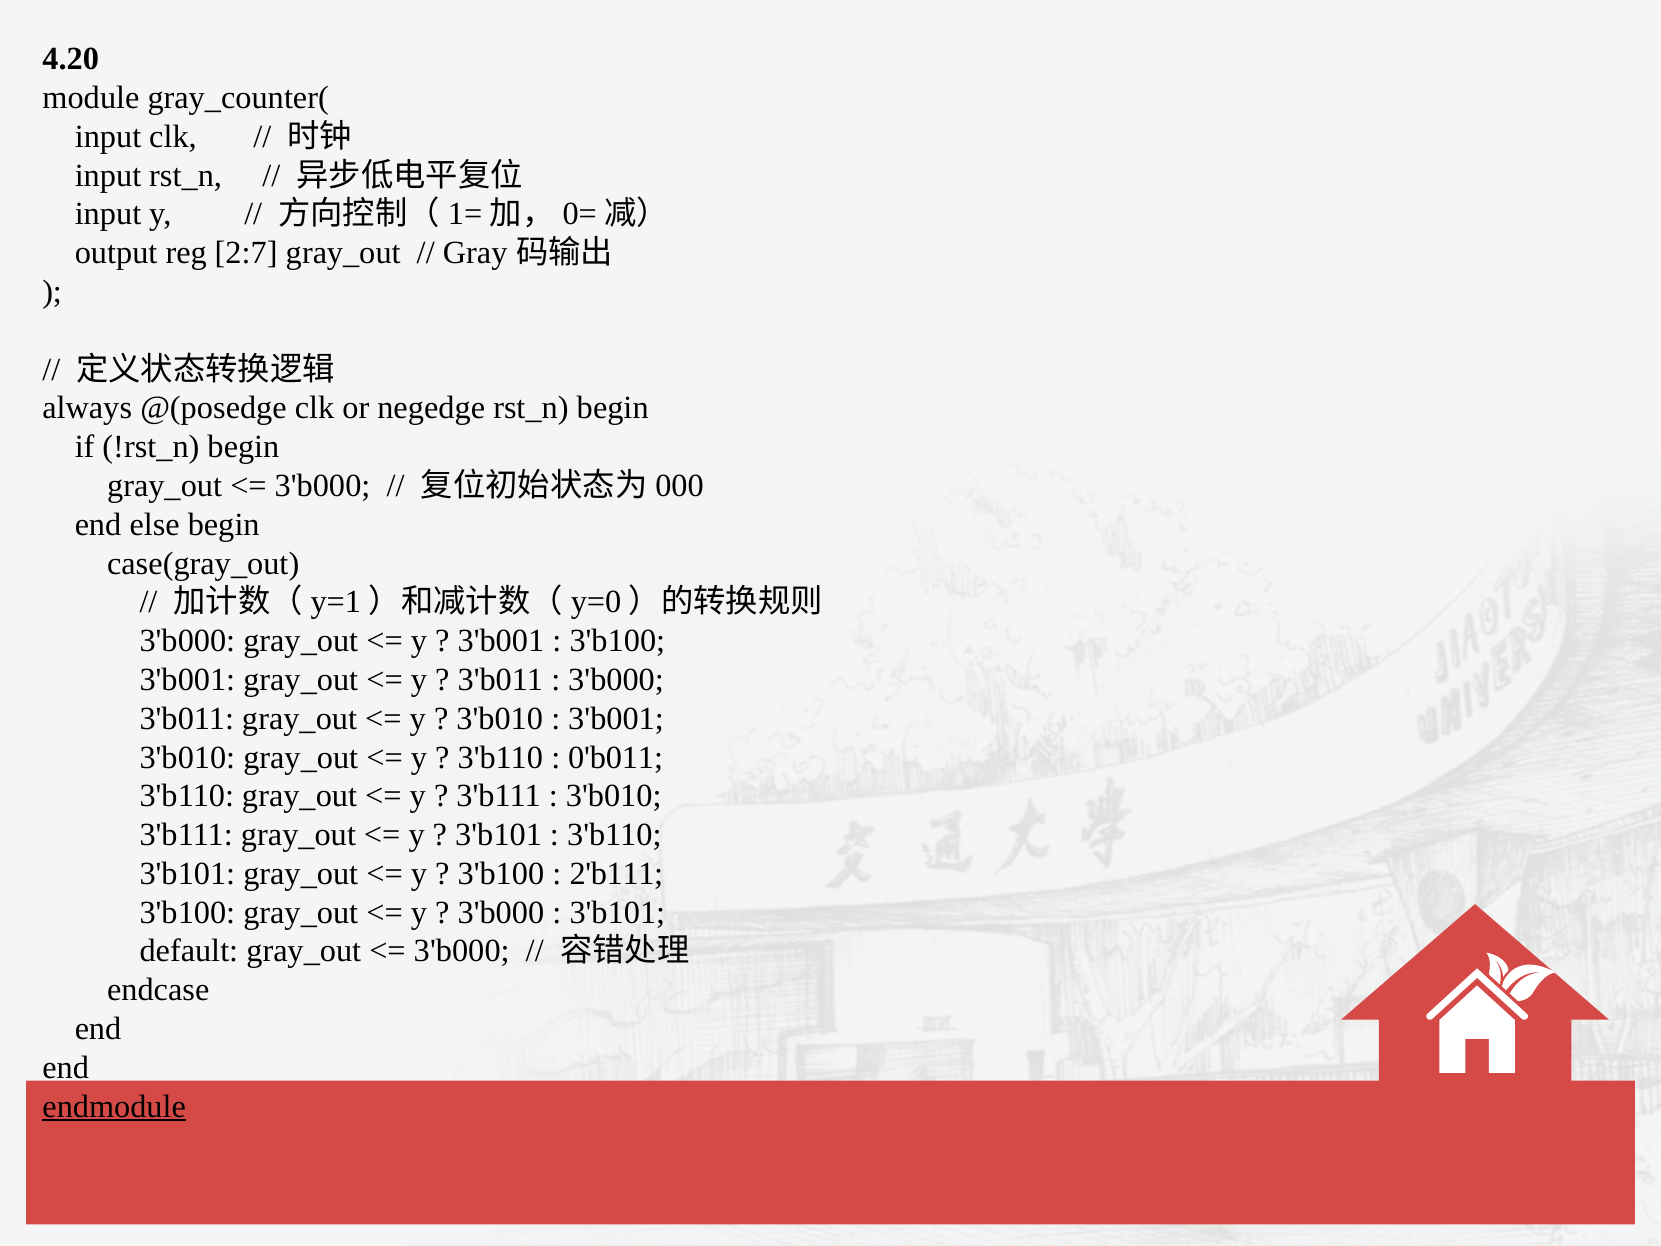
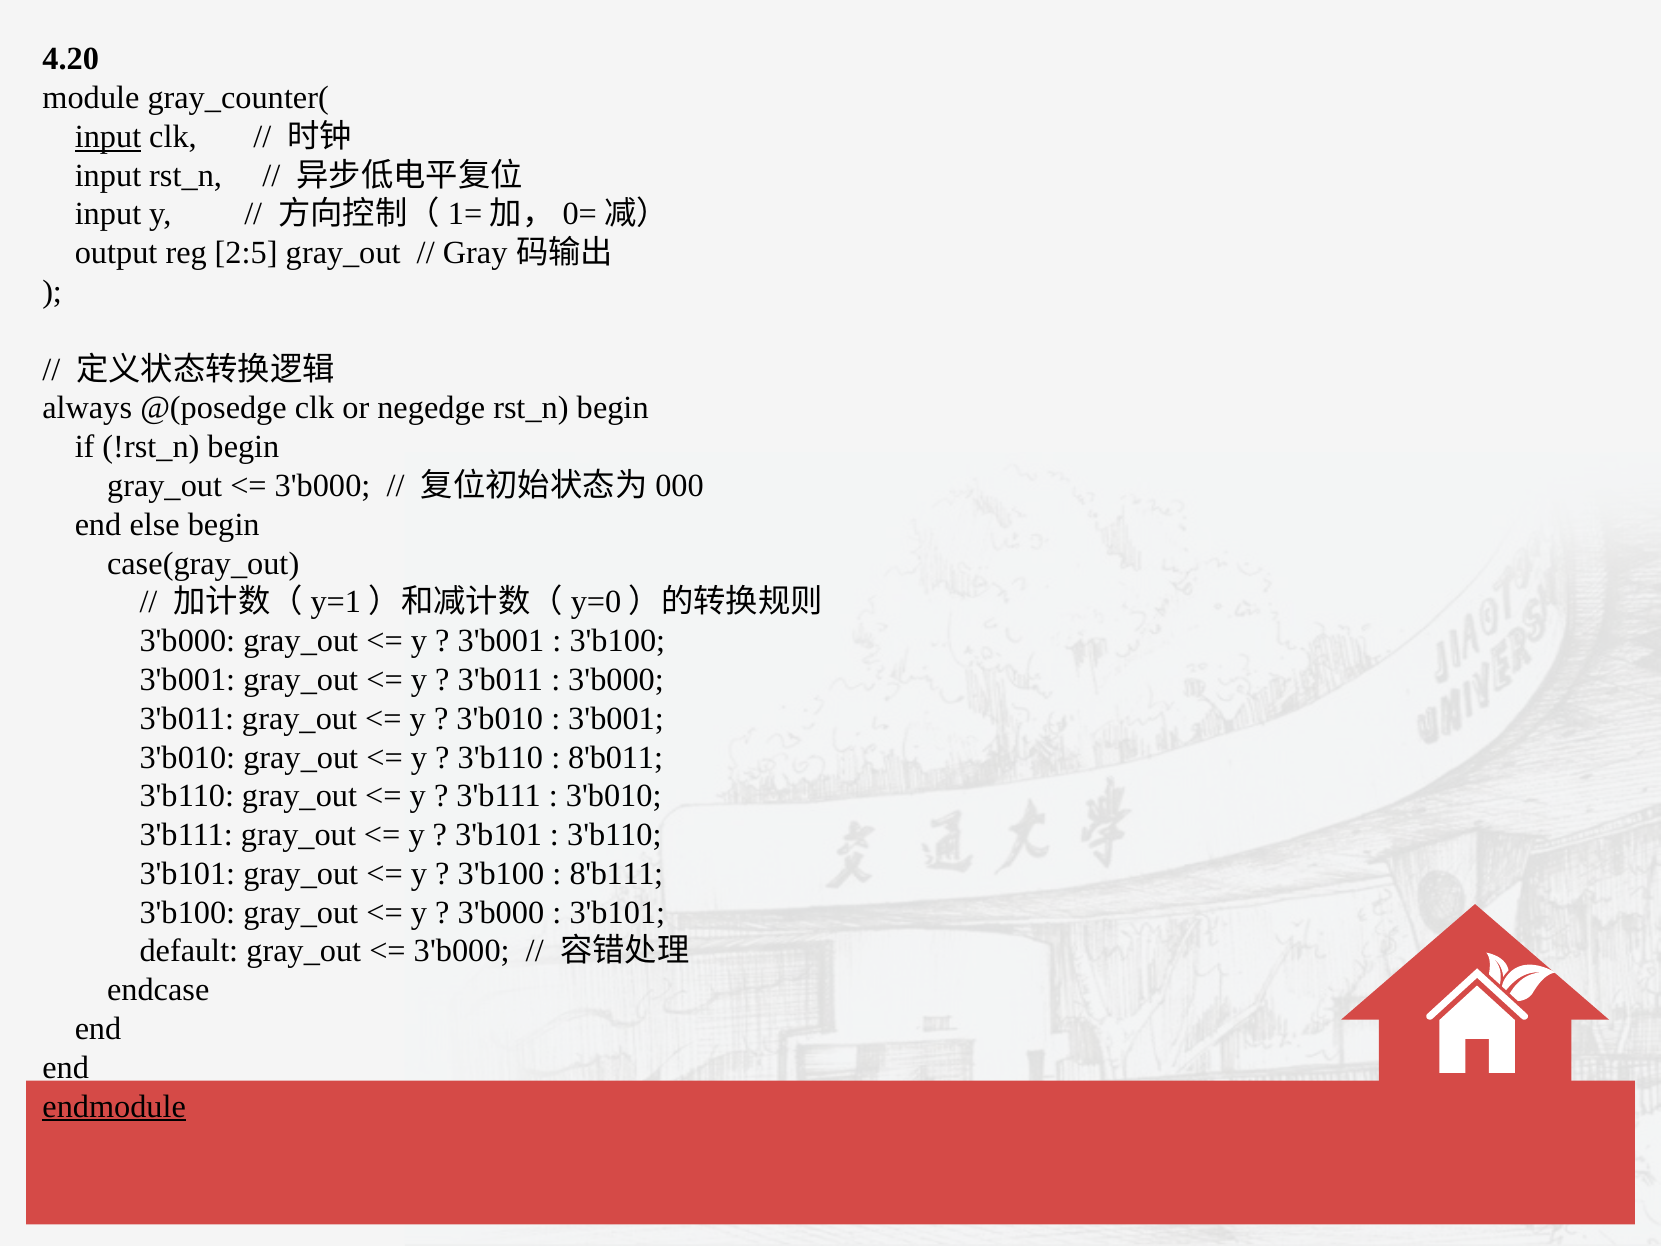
input at (108, 137) underline: none -> present
2:7: 2:7 -> 2:5
0'b011: 0'b011 -> 8'b011
2'b111: 2'b111 -> 8'b111
